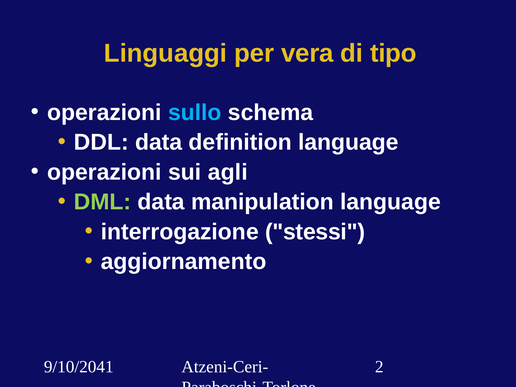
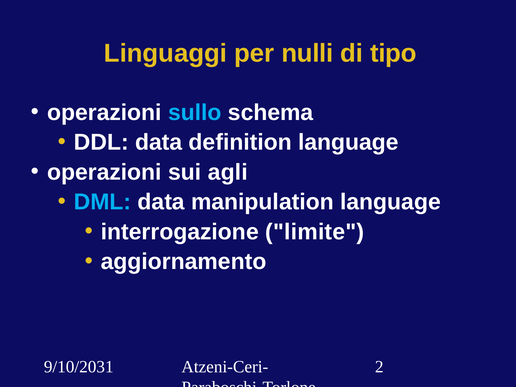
vera: vera -> nulli
DML colour: light green -> light blue
stessi: stessi -> limite
9/10/2041: 9/10/2041 -> 9/10/2031
